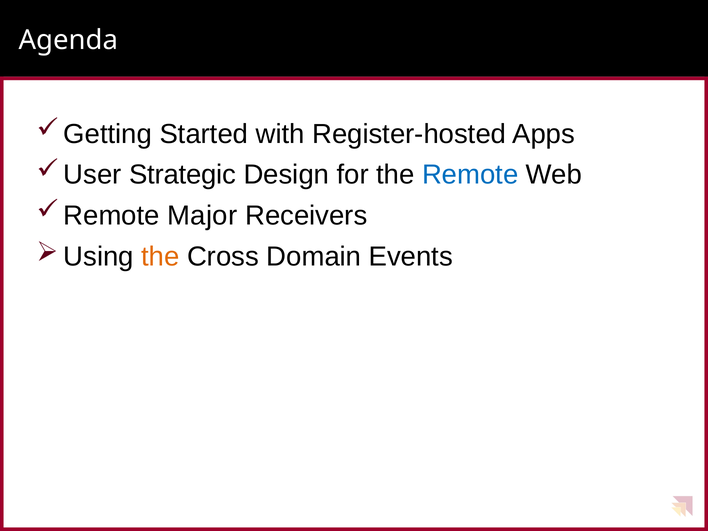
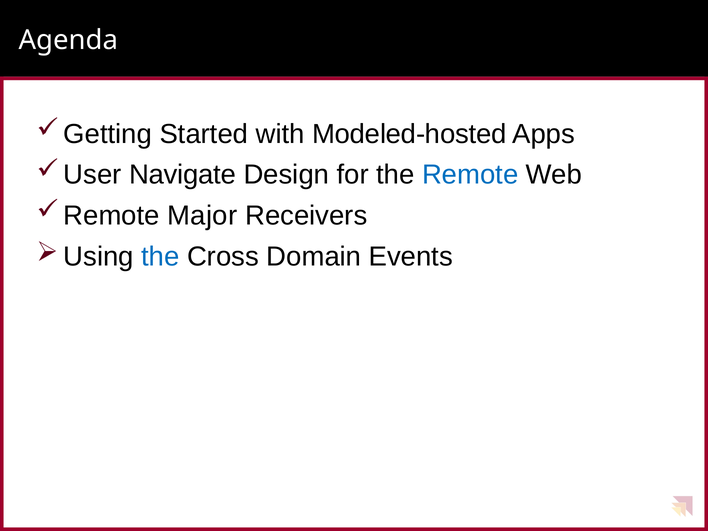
Register-hosted: Register-hosted -> Modeled-hosted
Strategic: Strategic -> Navigate
the at (160, 257) colour: orange -> blue
